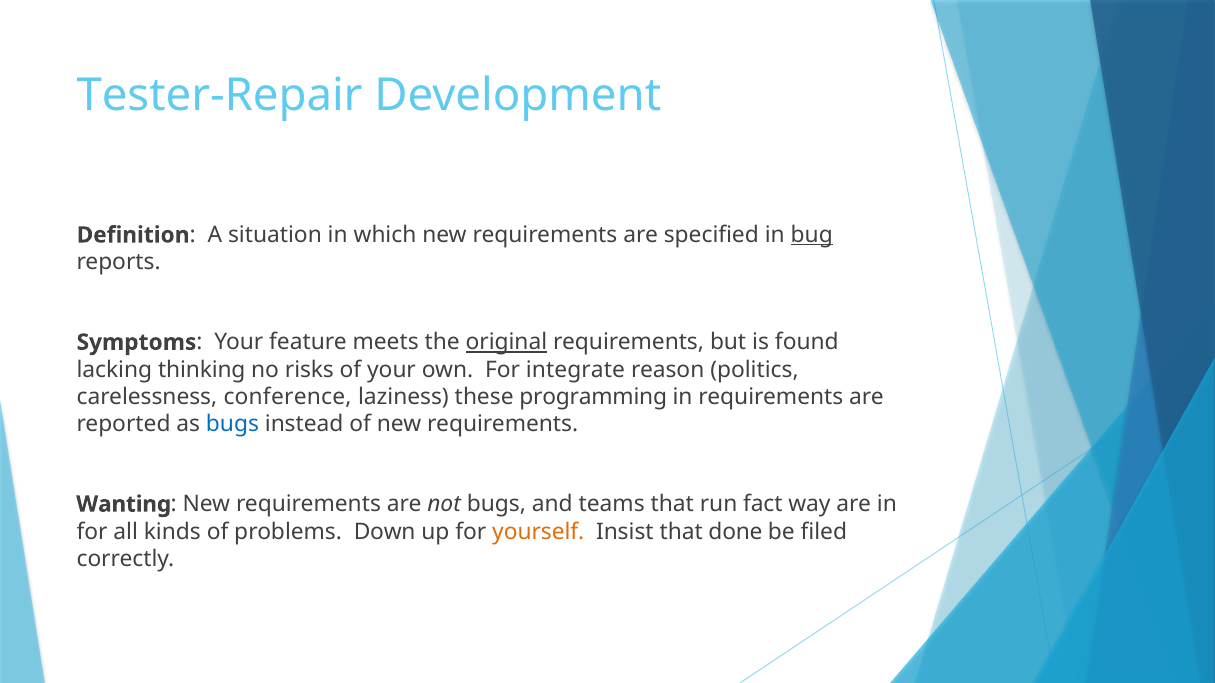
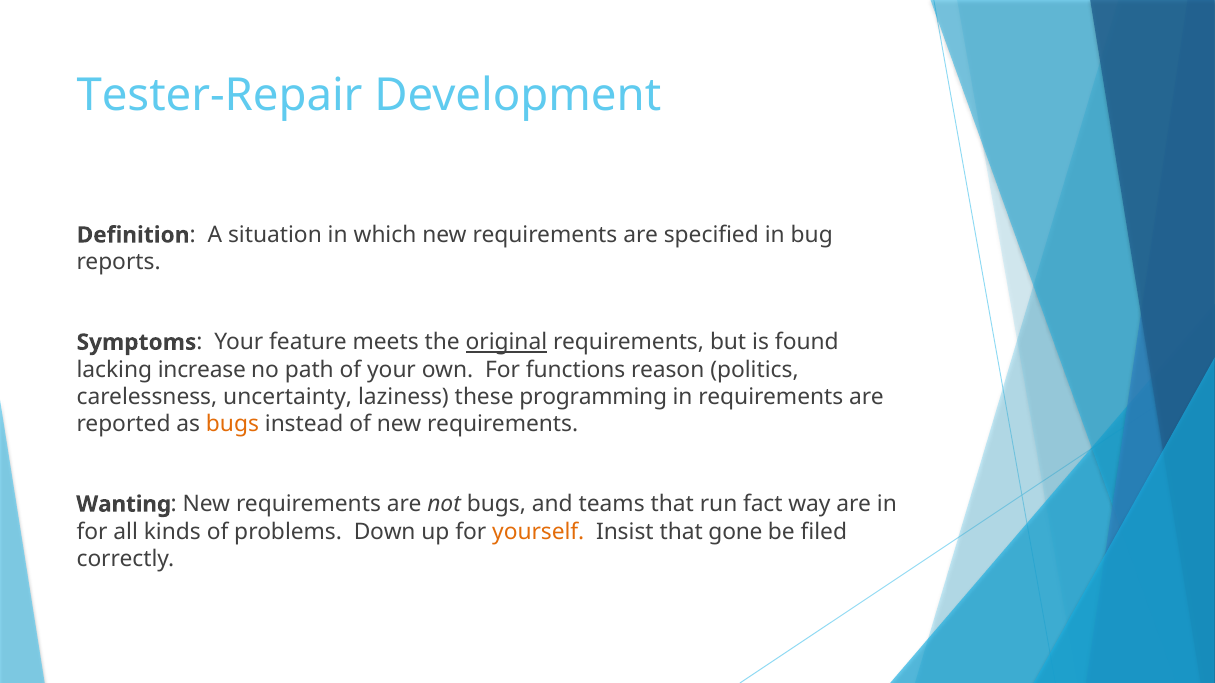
bug underline: present -> none
thinking: thinking -> increase
risks: risks -> path
integrate: integrate -> functions
conference: conference -> uncertainty
bugs at (232, 424) colour: blue -> orange
done: done -> gone
